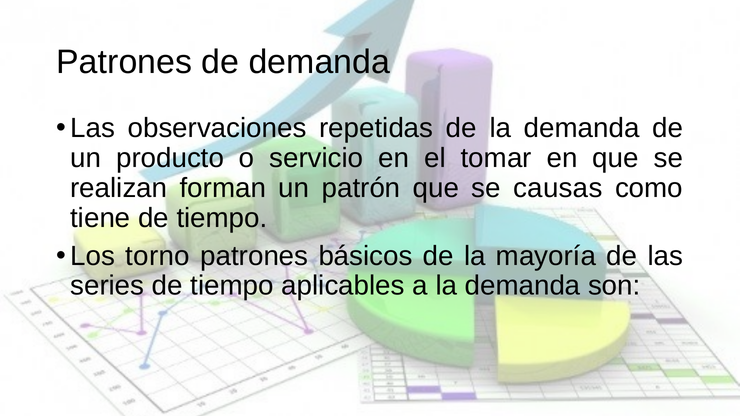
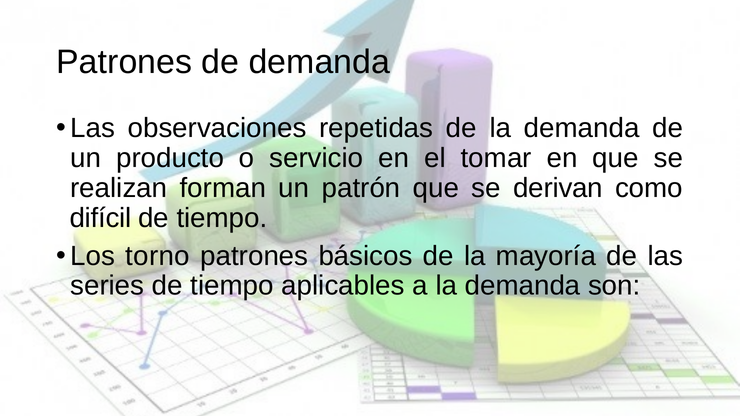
causas: causas -> derivan
tiene: tiene -> difícil
